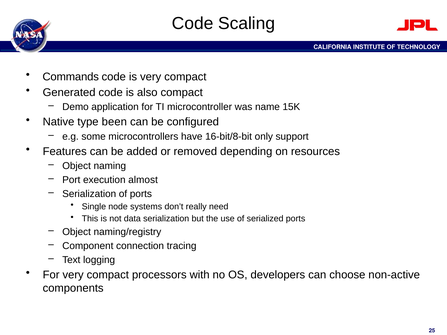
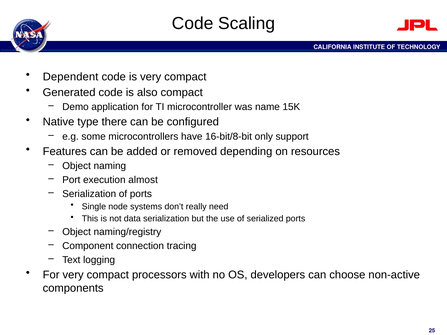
Commands: Commands -> Dependent
been: been -> there
